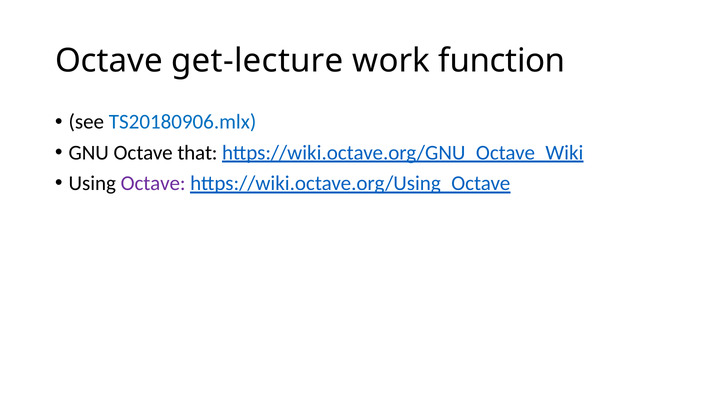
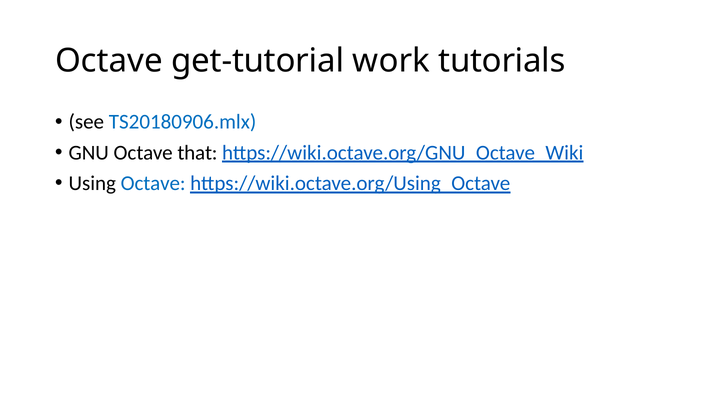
get-lecture: get-lecture -> get-tutorial
function: function -> tutorials
Octave at (153, 183) colour: purple -> blue
